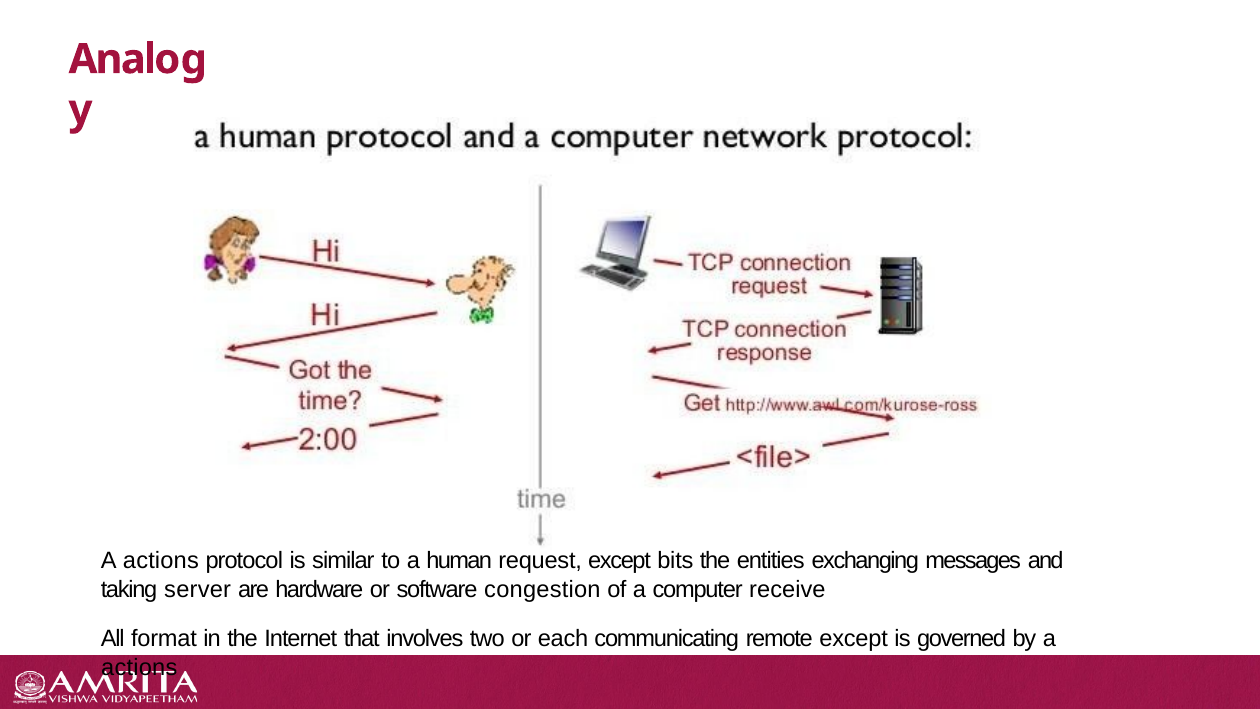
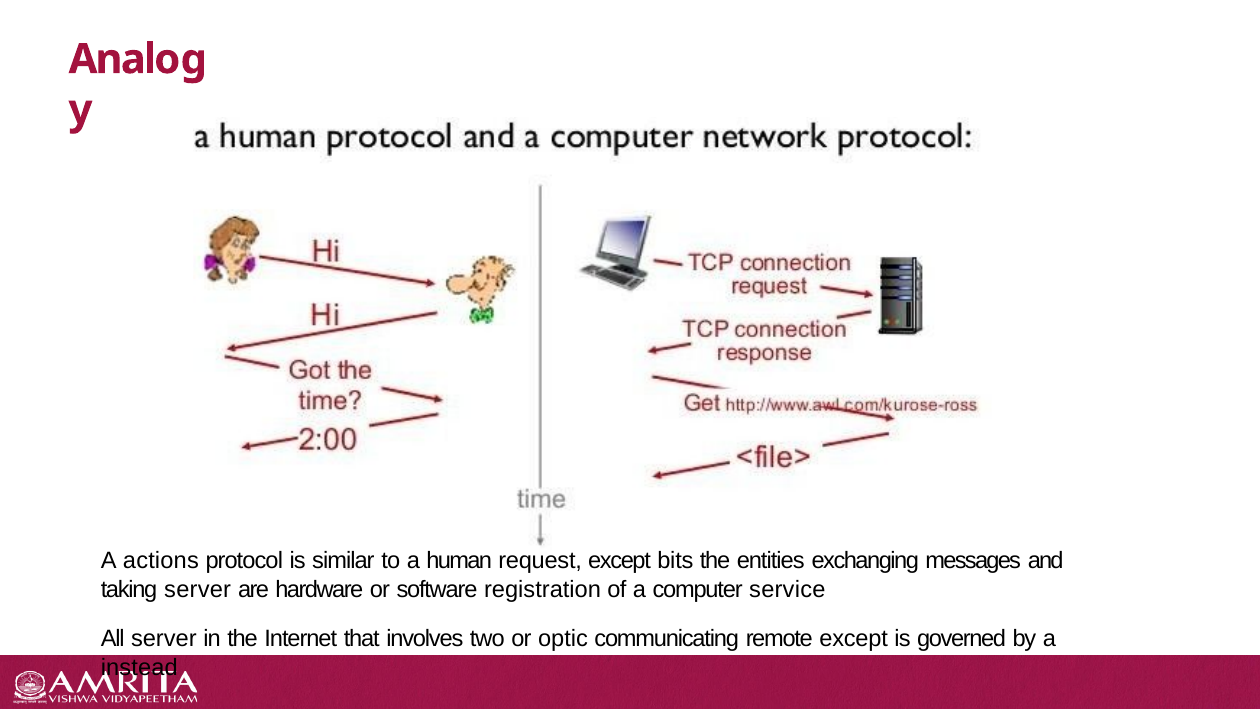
congestion: congestion -> registration
receive: receive -> service
All format: format -> server
each: each -> optic
actions at (139, 667): actions -> instead
